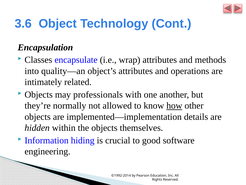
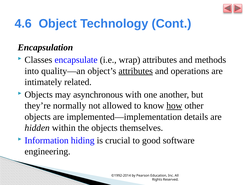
3.6: 3.6 -> 4.6
attributes at (136, 71) underline: none -> present
professionals: professionals -> asynchronous
